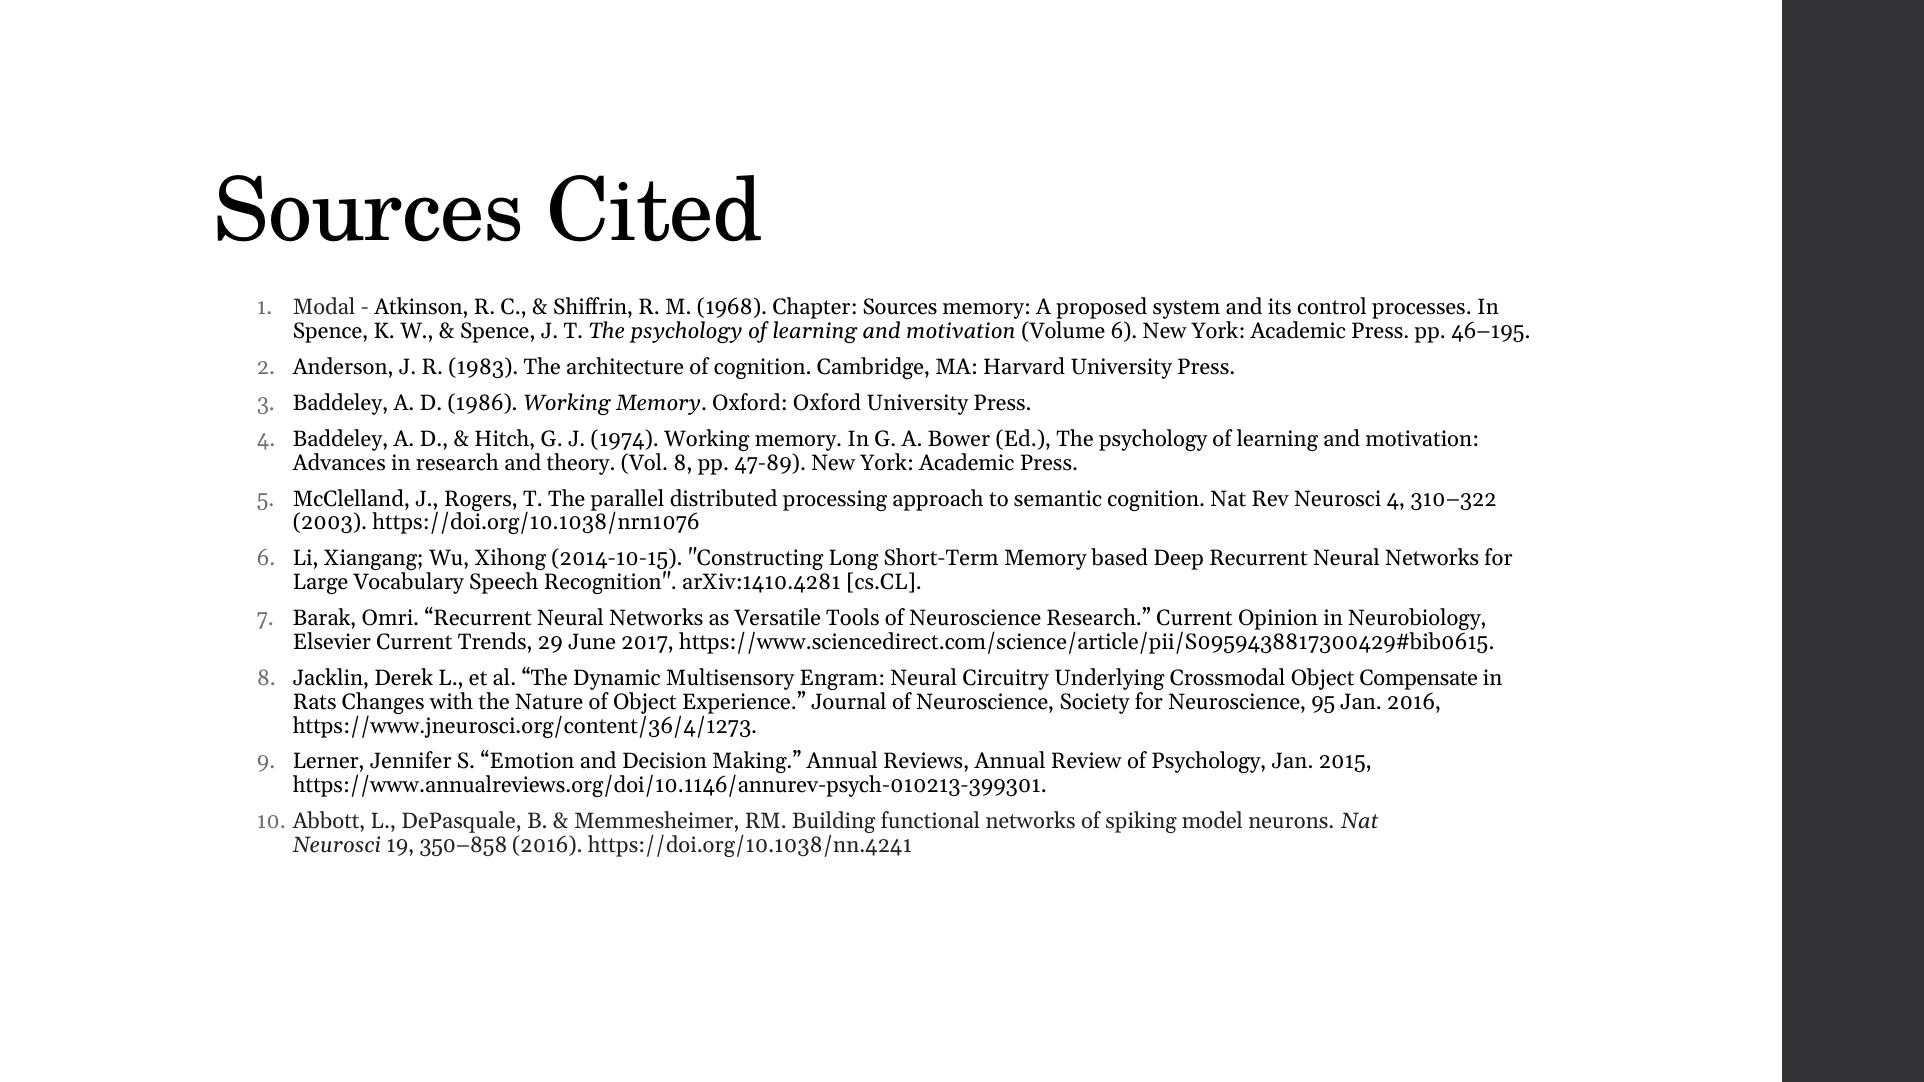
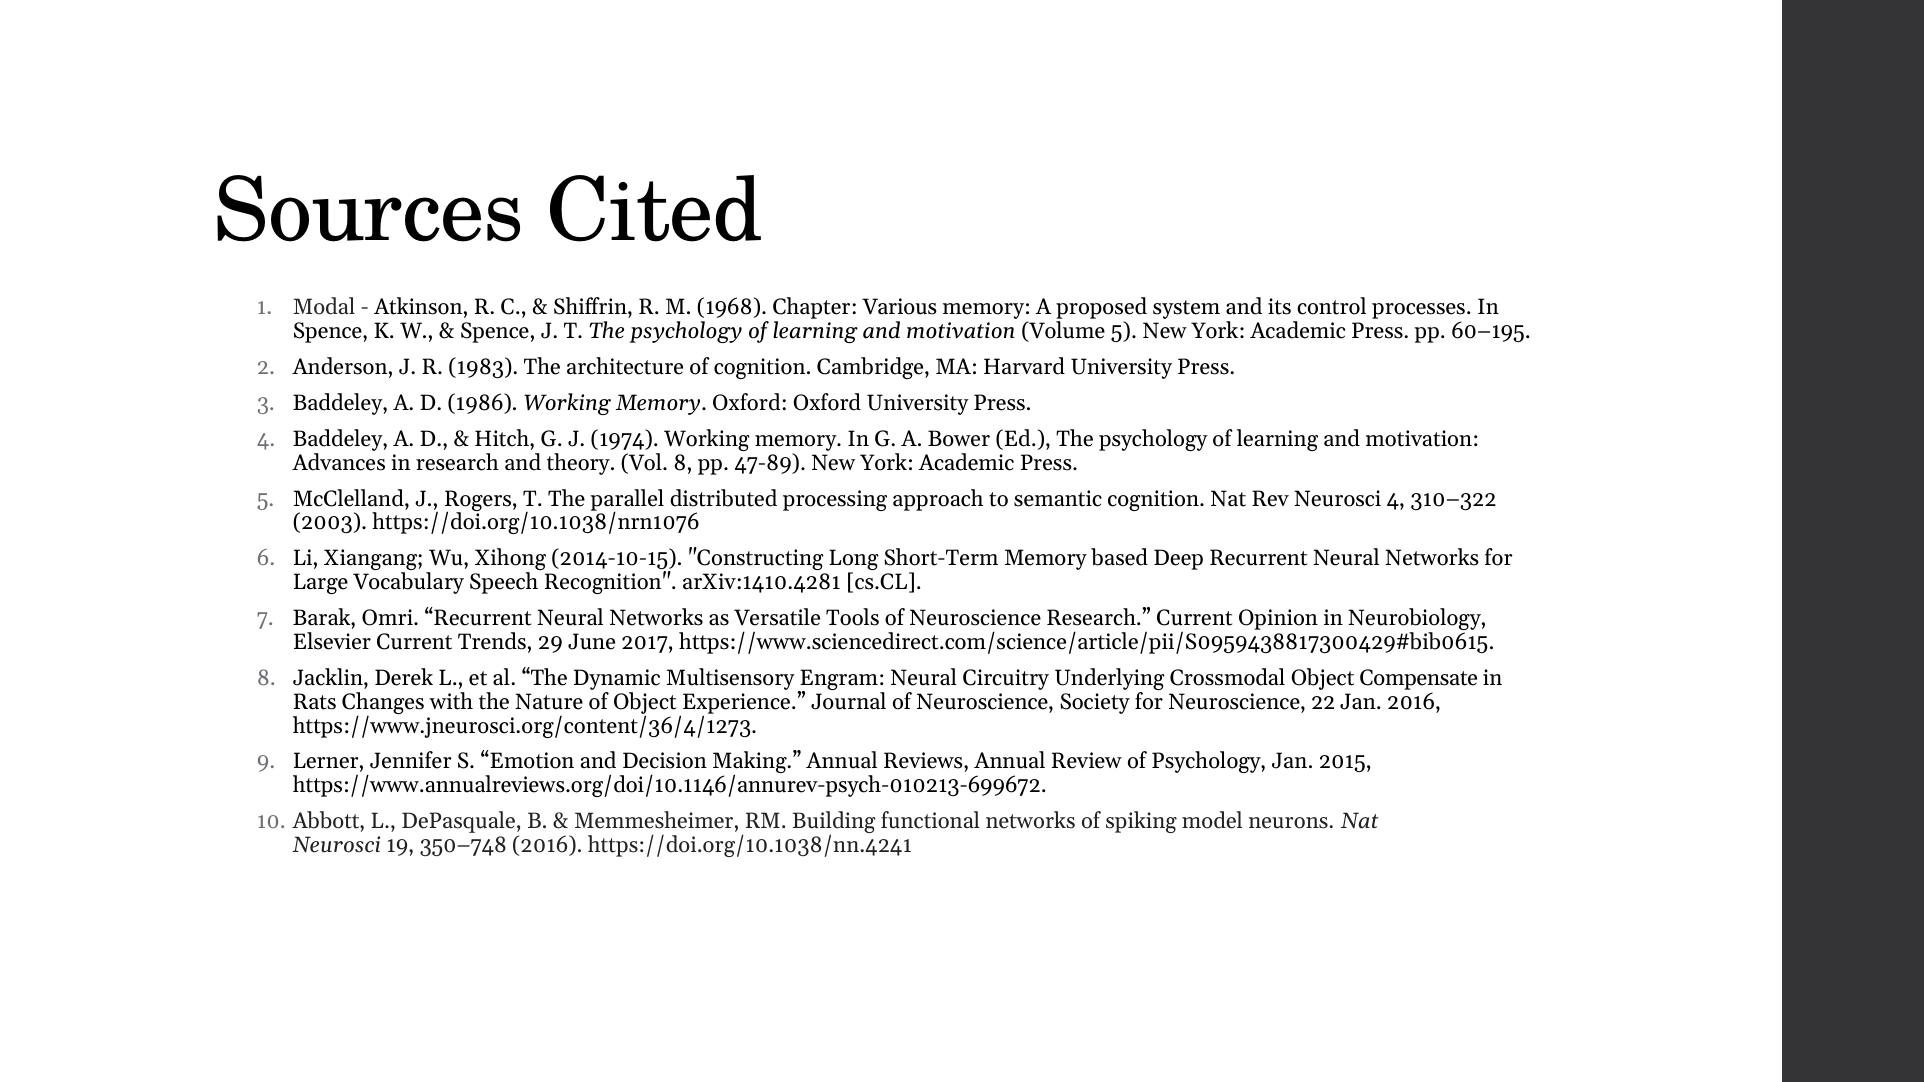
Chapter Sources: Sources -> Various
Volume 6: 6 -> 5
46–195: 46–195 -> 60–195
95: 95 -> 22
https://www.annualreviews.org/doi/10.1146/annurev-psych-010213-399301: https://www.annualreviews.org/doi/10.1146/annurev-psych-010213-399301 -> https://www.annualreviews.org/doi/10.1146/annurev-psych-010213-699672
350–858: 350–858 -> 350–748
